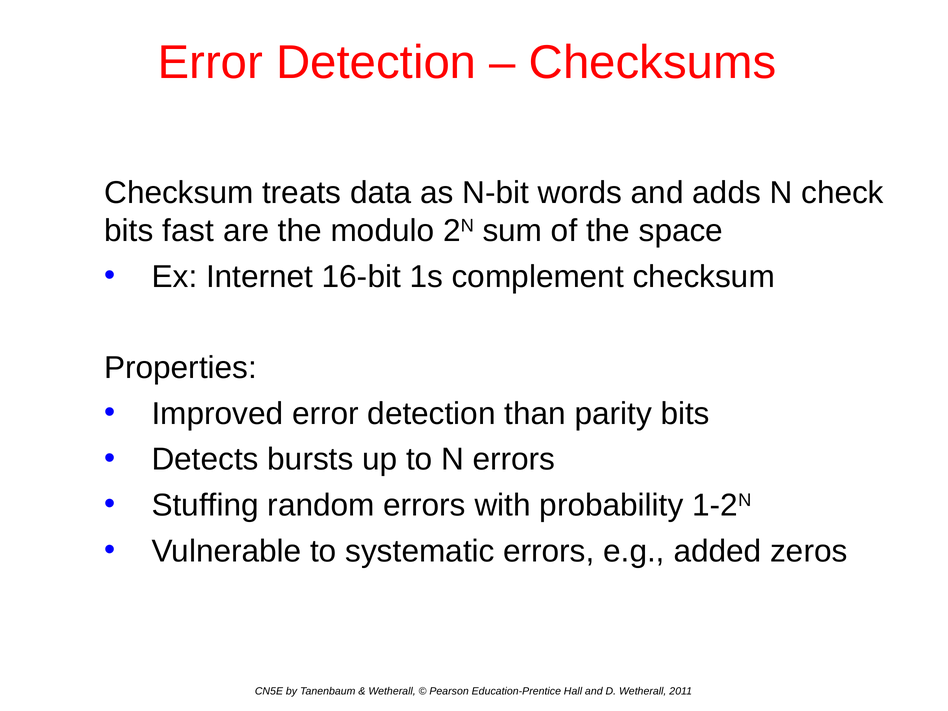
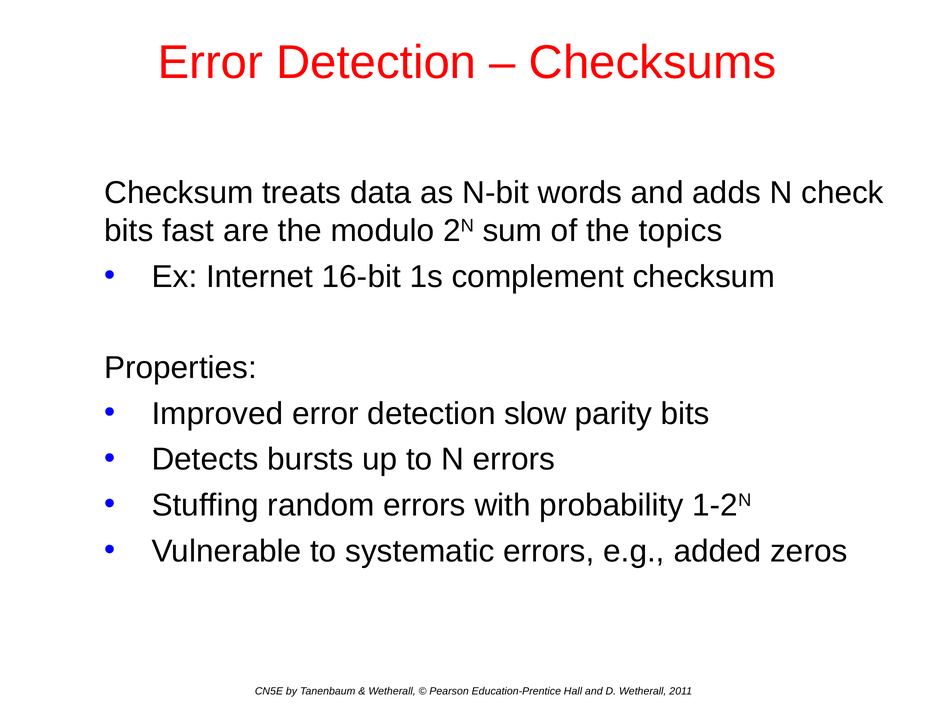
space: space -> topics
than: than -> slow
